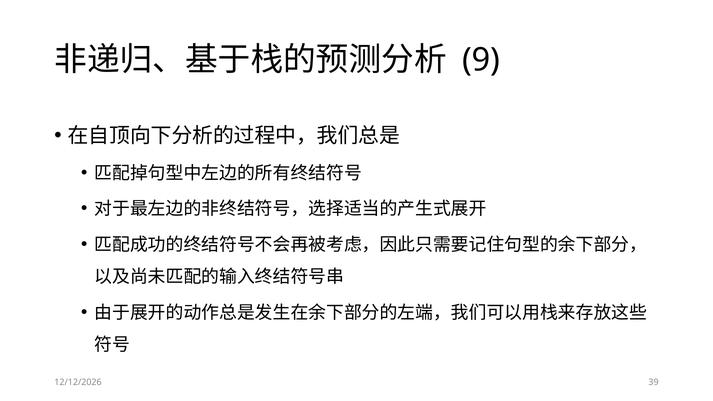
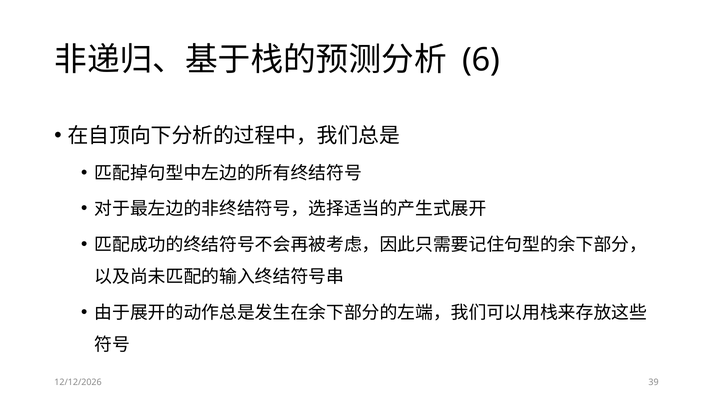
9: 9 -> 6
